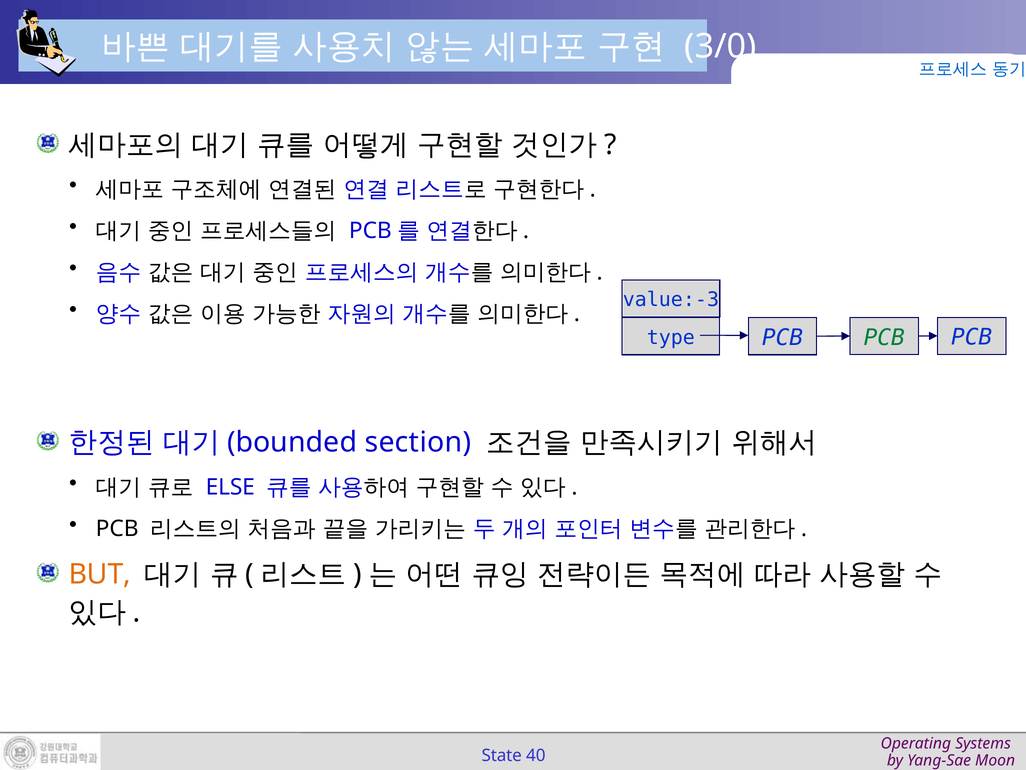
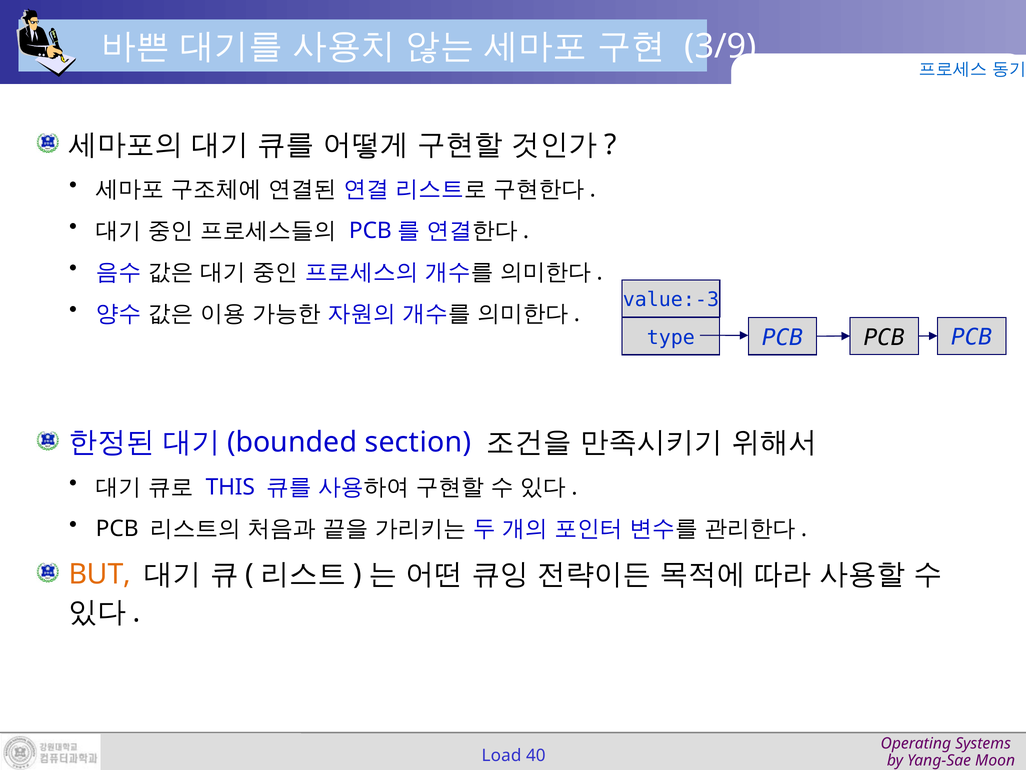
3/0: 3/0 -> 3/9
PCB at (884, 337) colour: green -> black
ELSE: ELSE -> THIS
State: State -> Load
